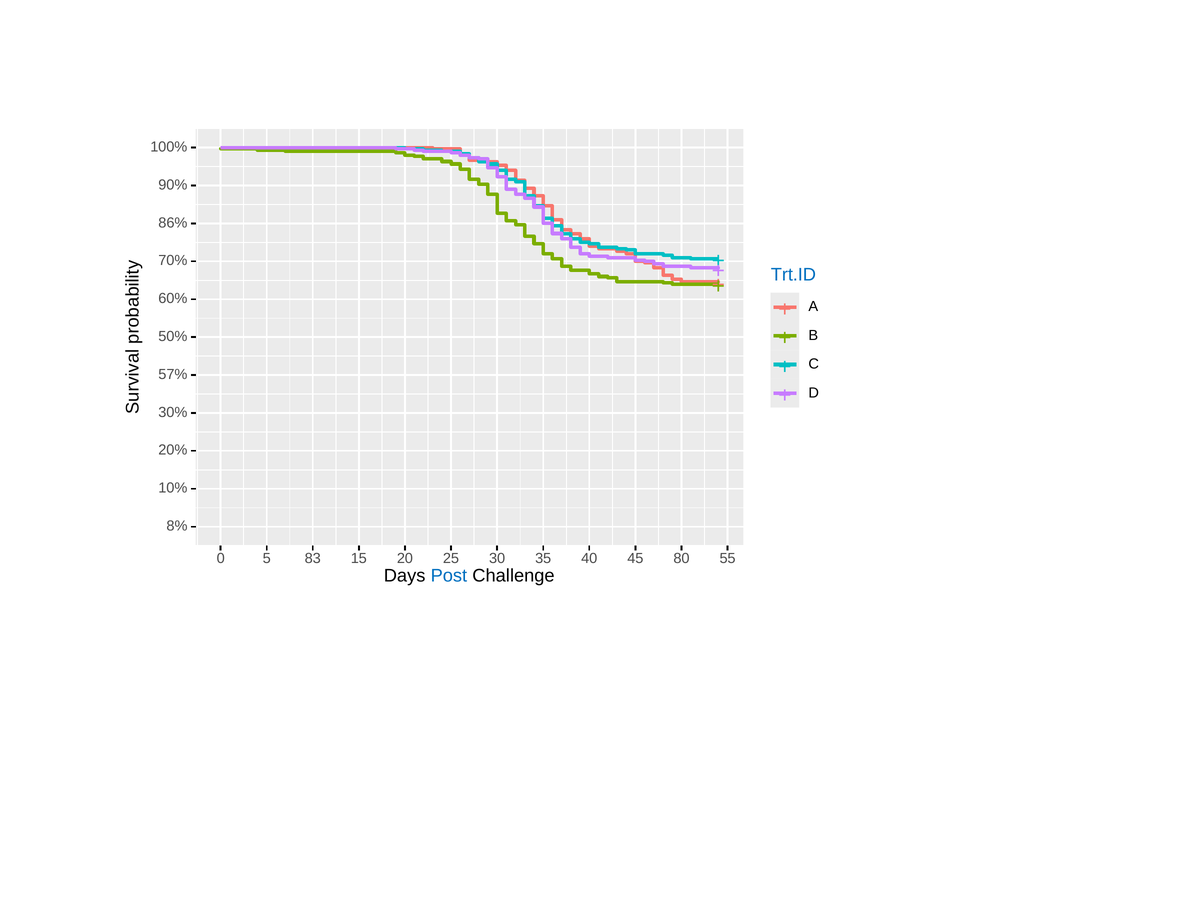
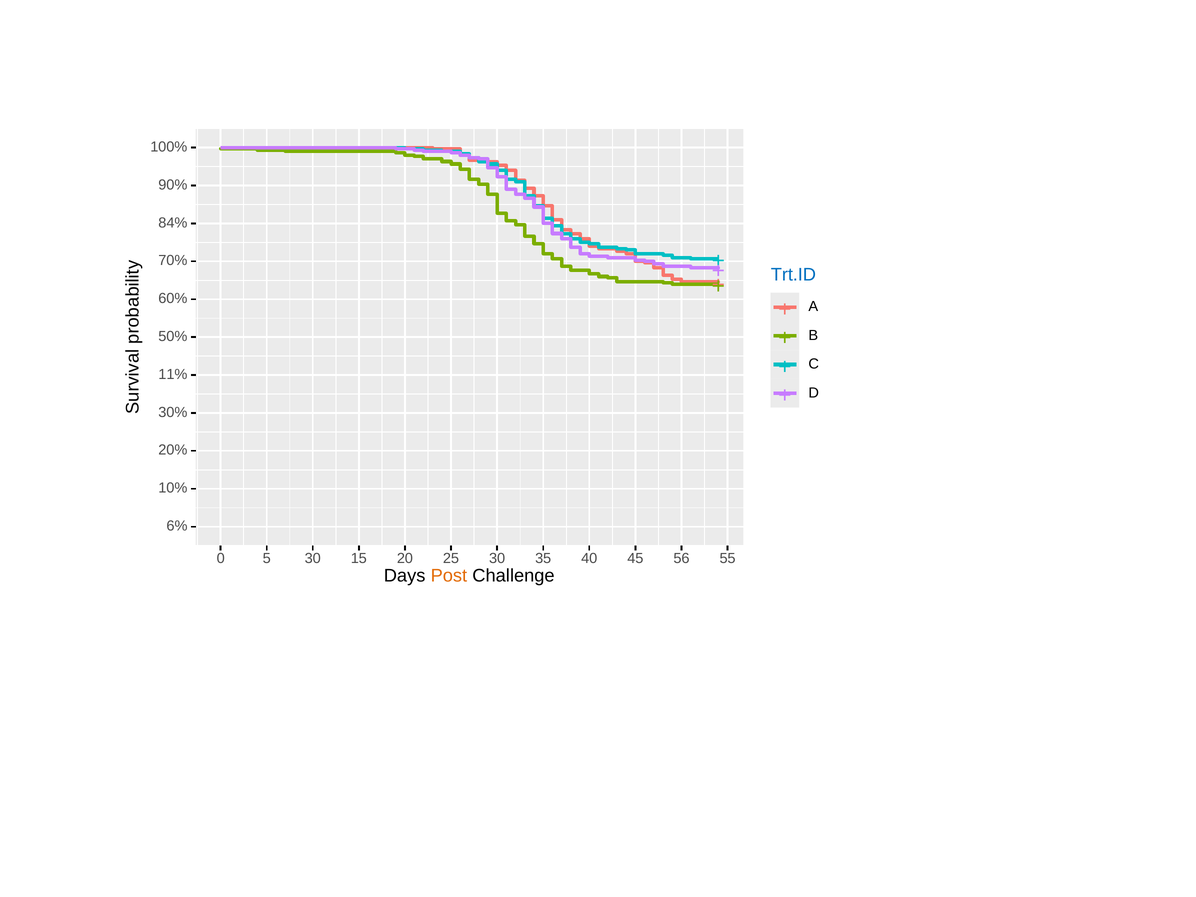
86%: 86% -> 84%
57%: 57% -> 11%
8%: 8% -> 6%
5 83: 83 -> 30
80: 80 -> 56
Post colour: blue -> orange
